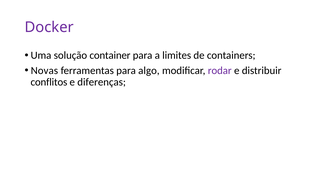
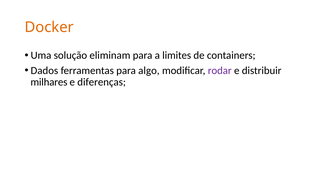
Docker colour: purple -> orange
container: container -> eliminam
Novas: Novas -> Dados
conflitos: conflitos -> milhares
